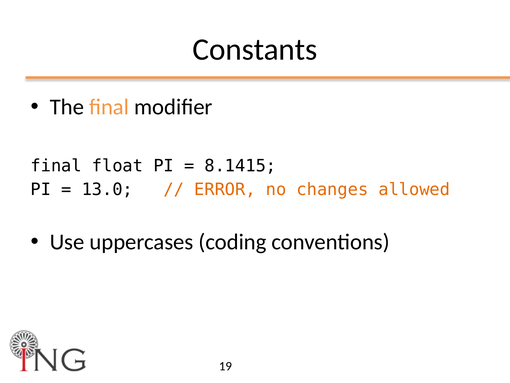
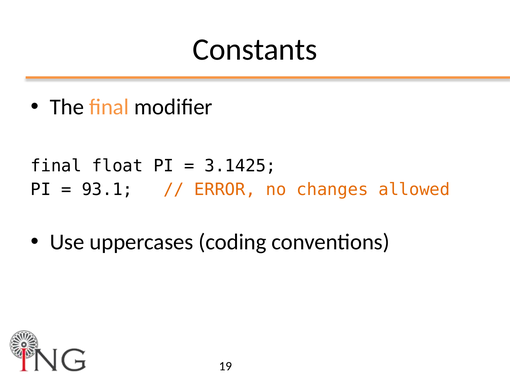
8.1415: 8.1415 -> 3.1425
13.0: 13.0 -> 93.1
